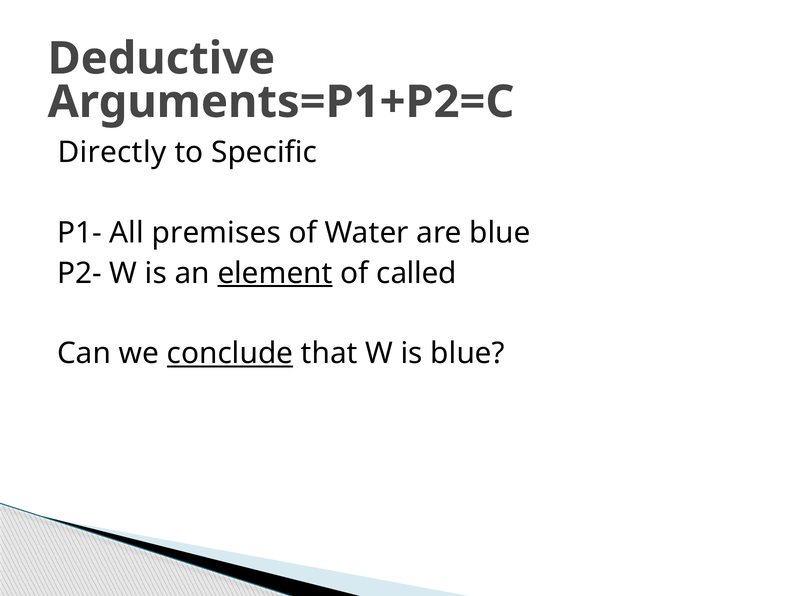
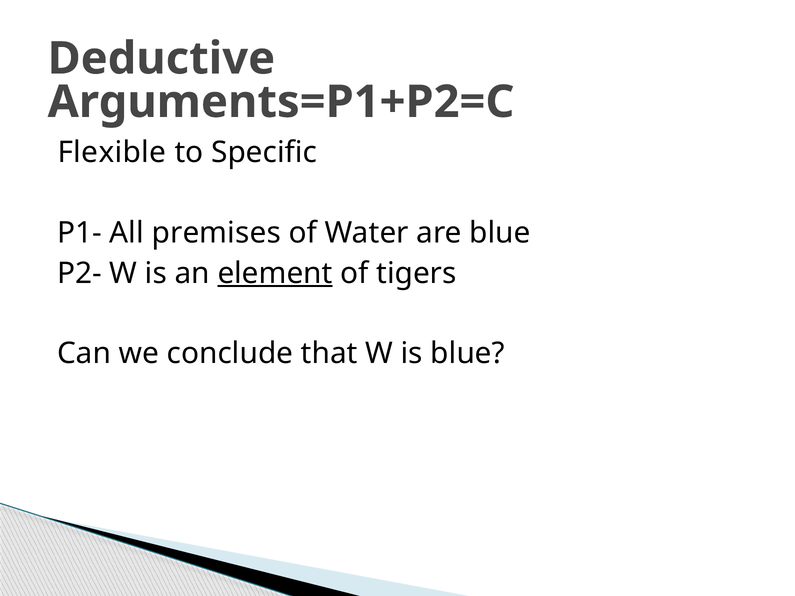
Directly: Directly -> Flexible
called: called -> tigers
conclude underline: present -> none
